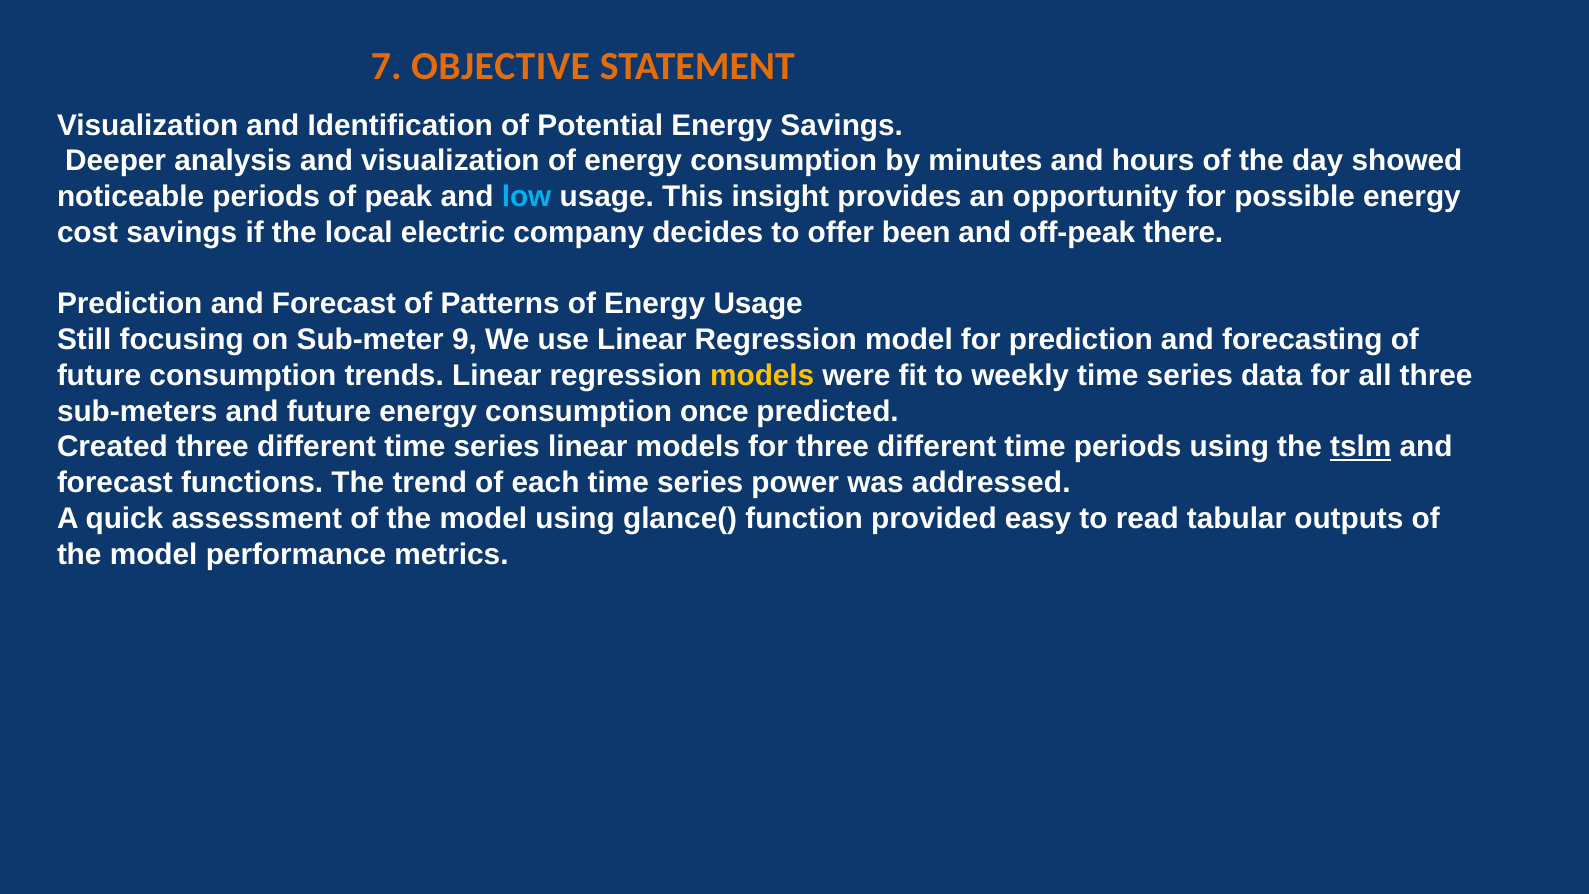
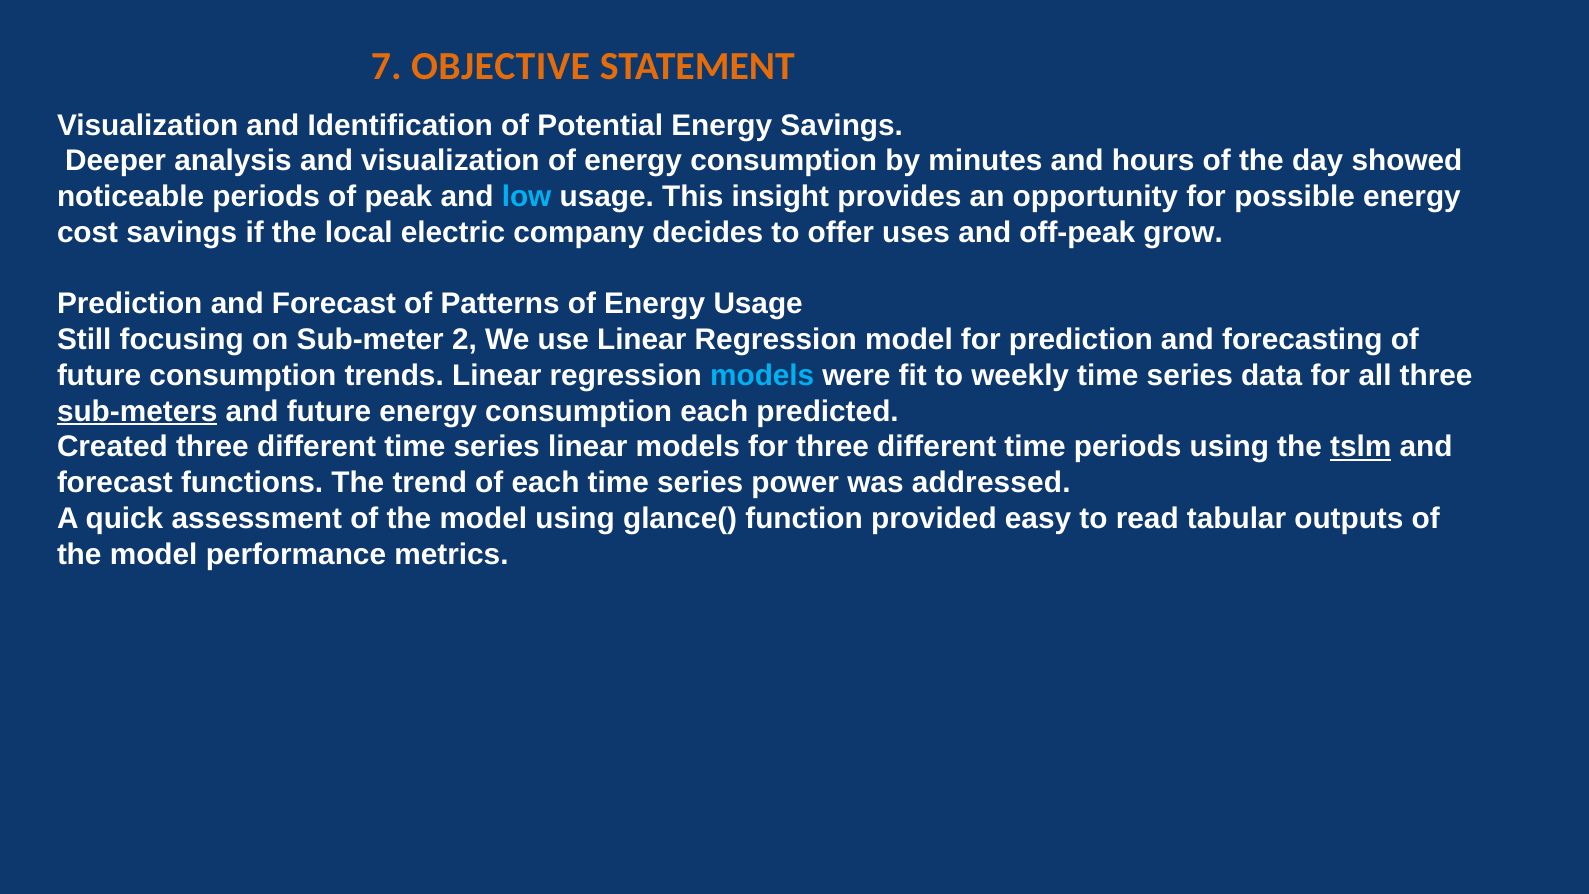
been: been -> uses
there: there -> grow
9: 9 -> 2
models at (762, 376) colour: yellow -> light blue
sub-meters underline: none -> present
consumption once: once -> each
